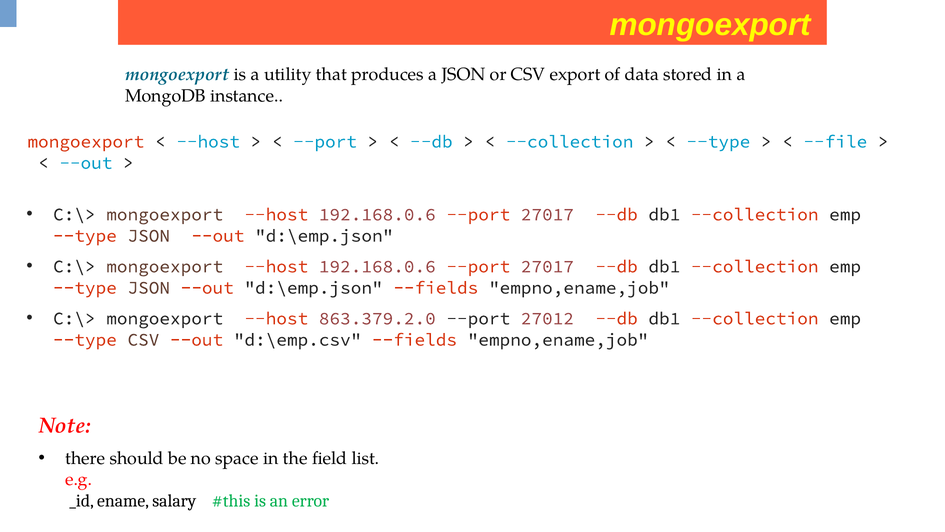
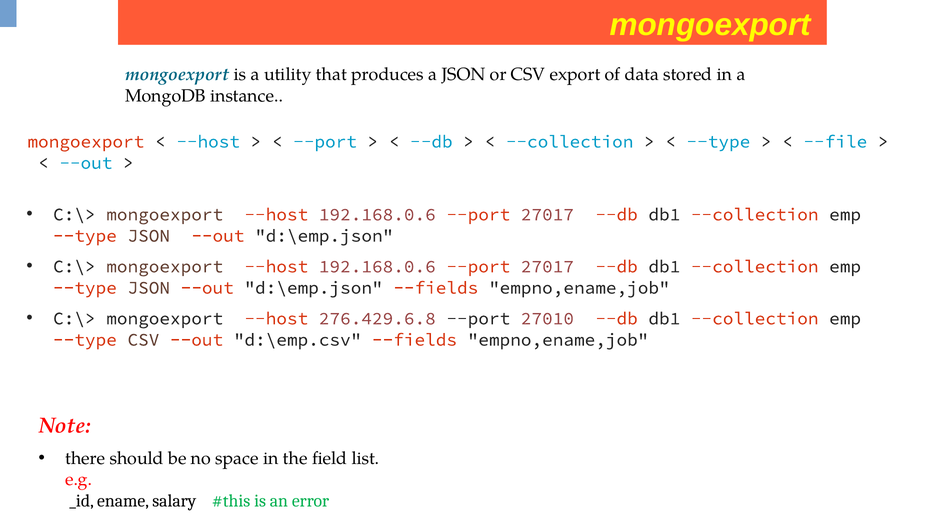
863.379.2.0: 863.379.2.0 -> 276.429.6.8
27012: 27012 -> 27010
